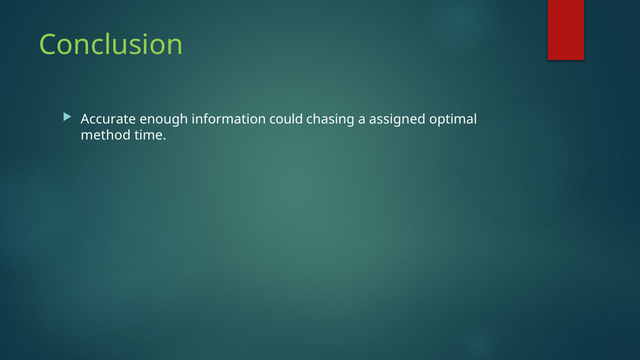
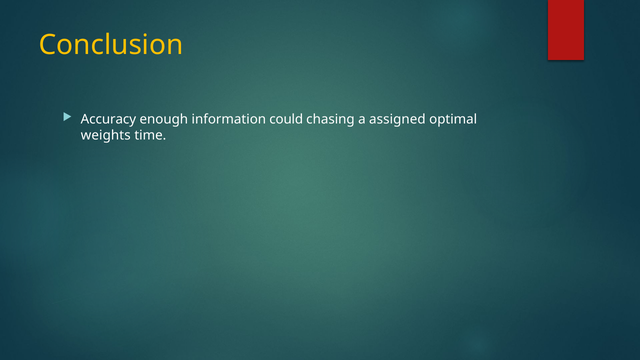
Conclusion colour: light green -> yellow
Accurate: Accurate -> Accuracy
method: method -> weights
